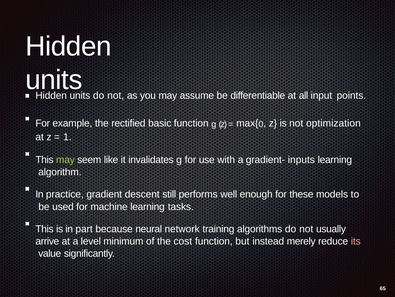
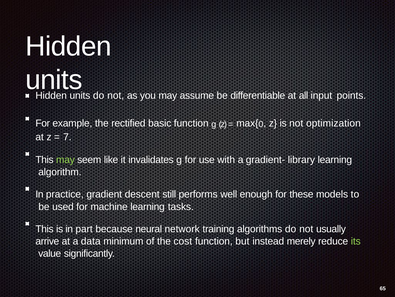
1: 1 -> 7
inputs: inputs -> library
level: level -> data
its colour: pink -> light green
